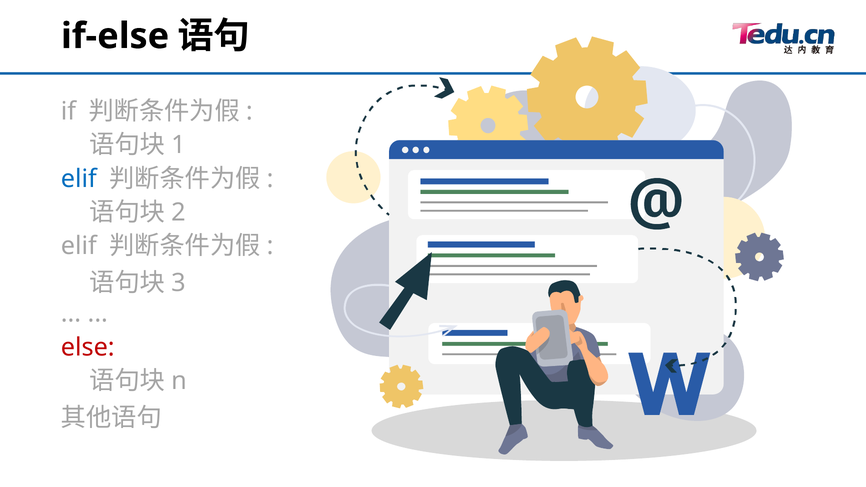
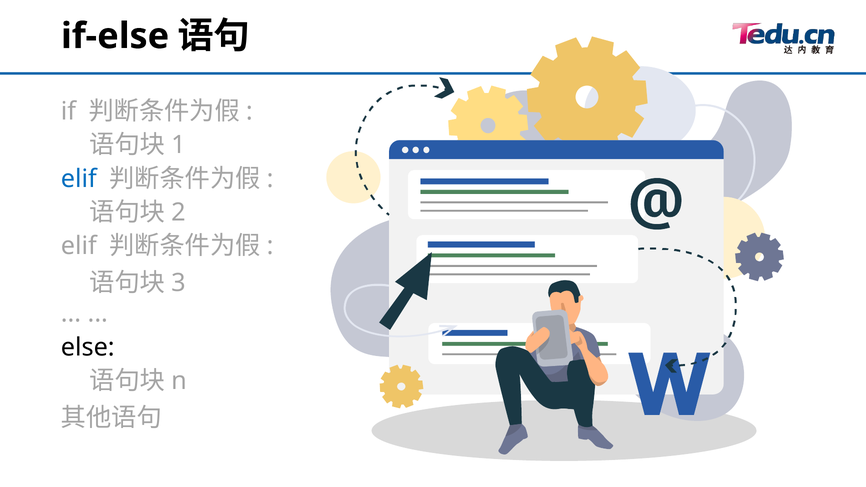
else colour: red -> black
